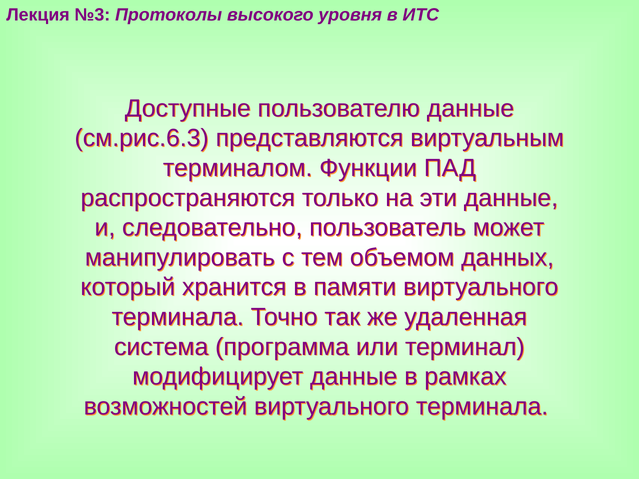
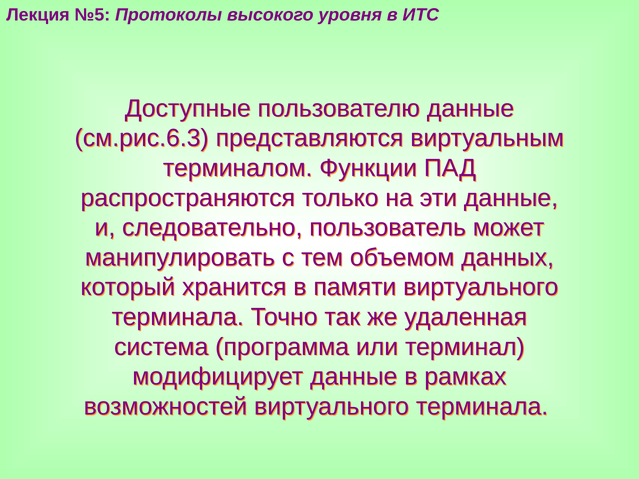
№3: №3 -> №5
